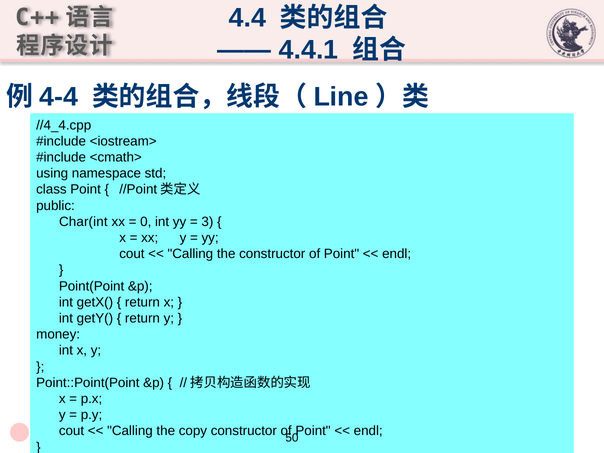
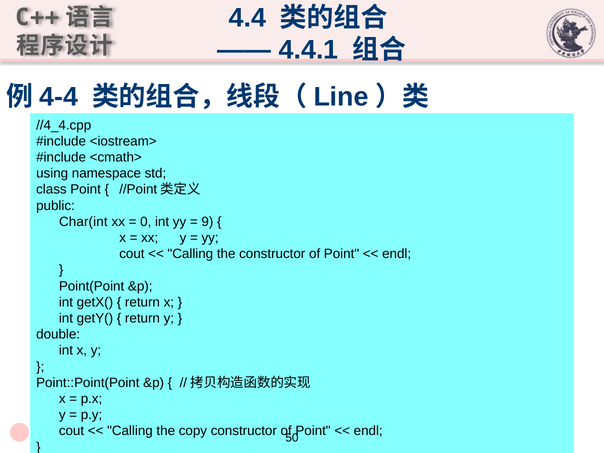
3: 3 -> 9
money: money -> double
